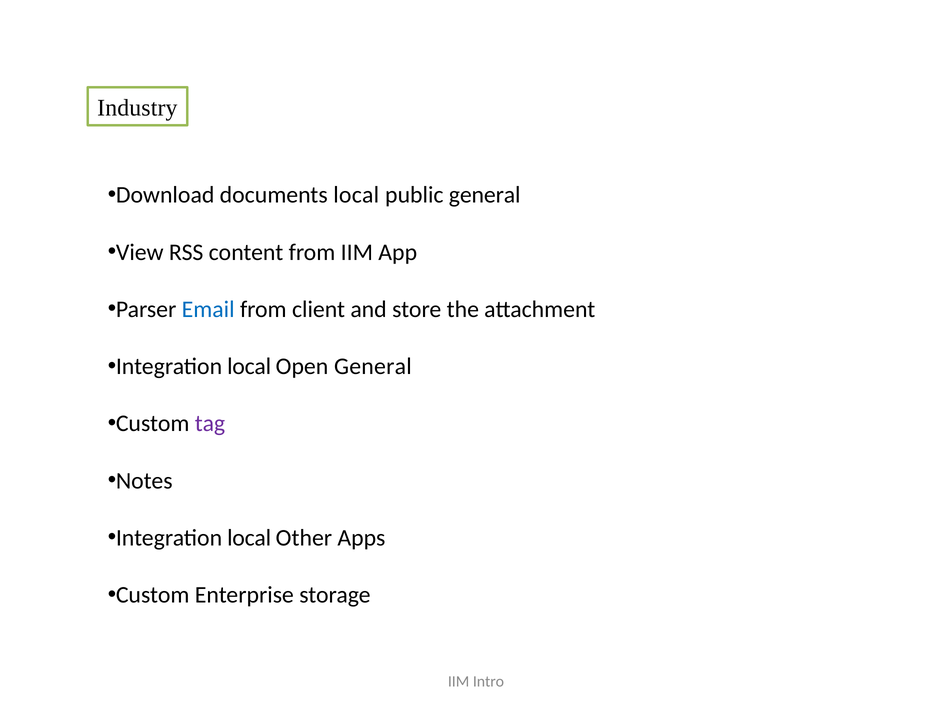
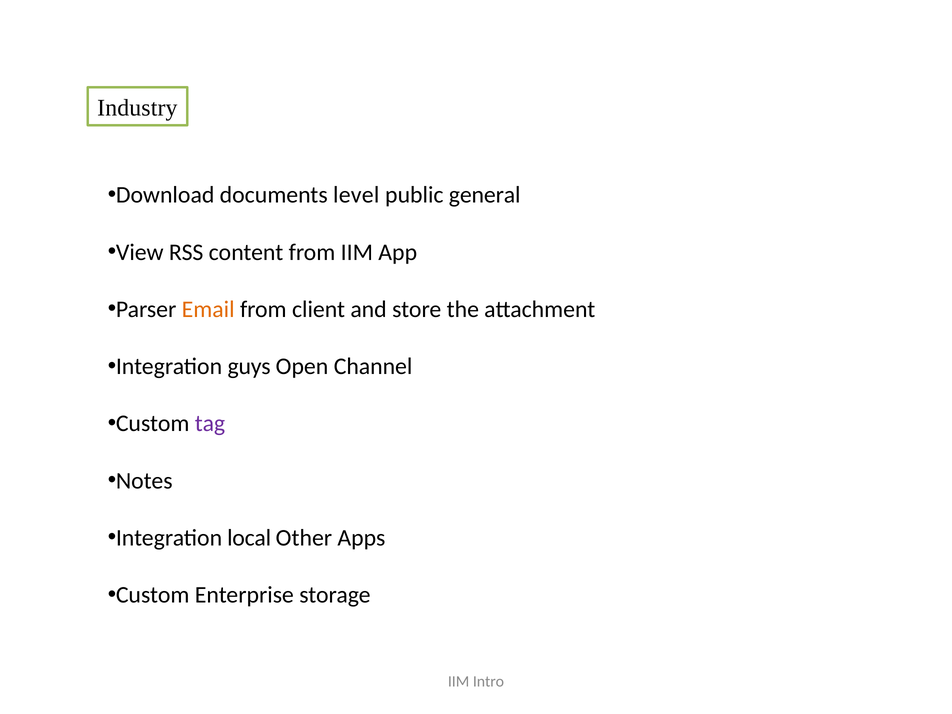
documents local: local -> level
Email colour: blue -> orange
local at (249, 366): local -> guys
Open General: General -> Channel
